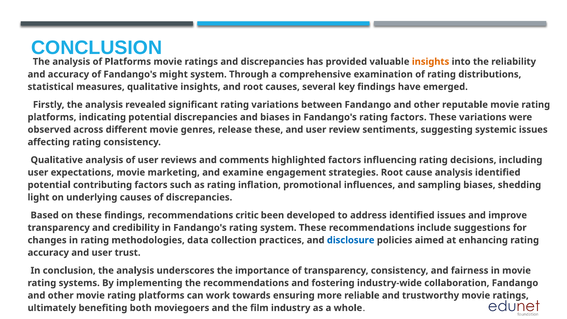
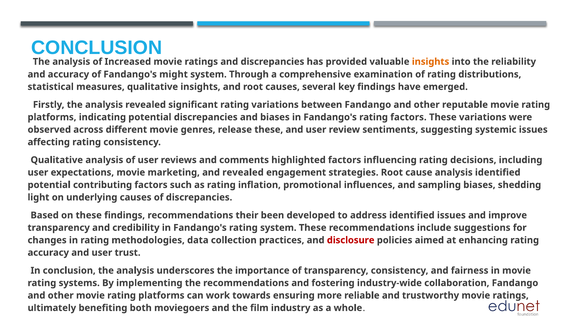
of Platforms: Platforms -> Increased
and examine: examine -> revealed
critic: critic -> their
disclosure colour: blue -> red
